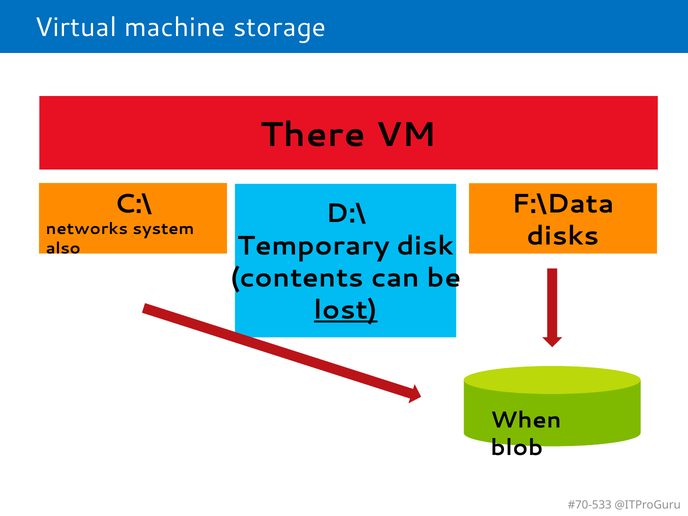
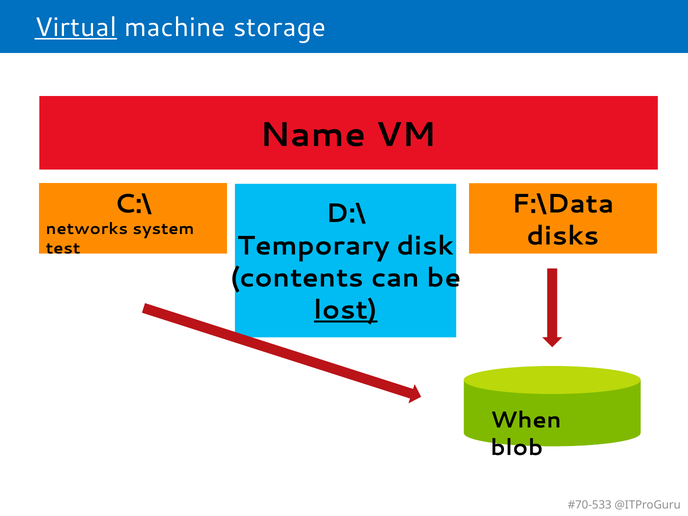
Virtual underline: none -> present
There: There -> Name
also: also -> test
